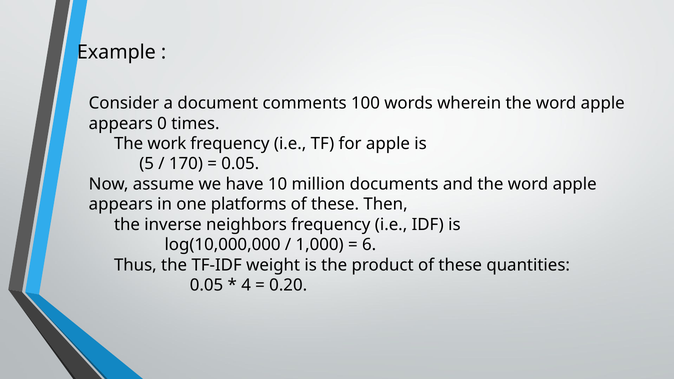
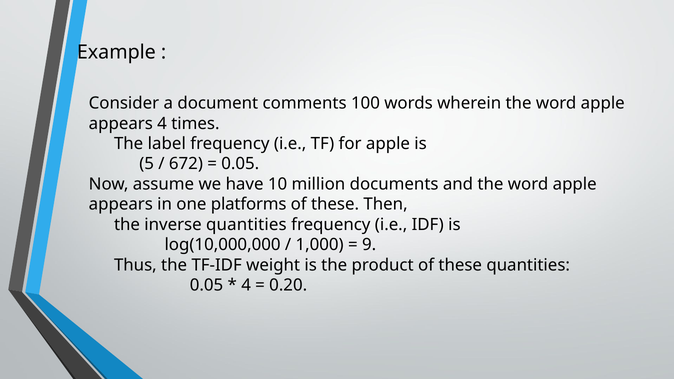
appears 0: 0 -> 4
work: work -> label
170: 170 -> 672
inverse neighbors: neighbors -> quantities
6: 6 -> 9
